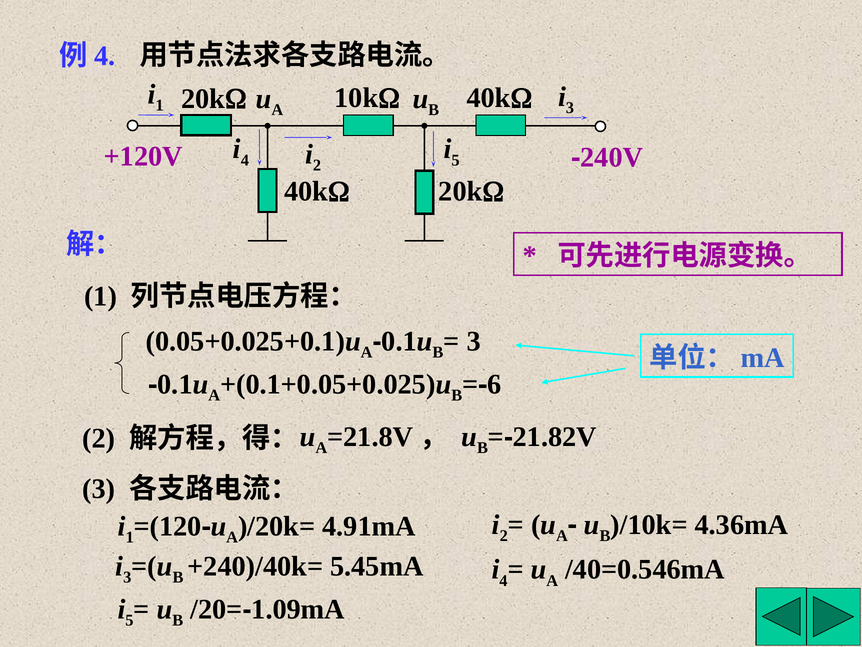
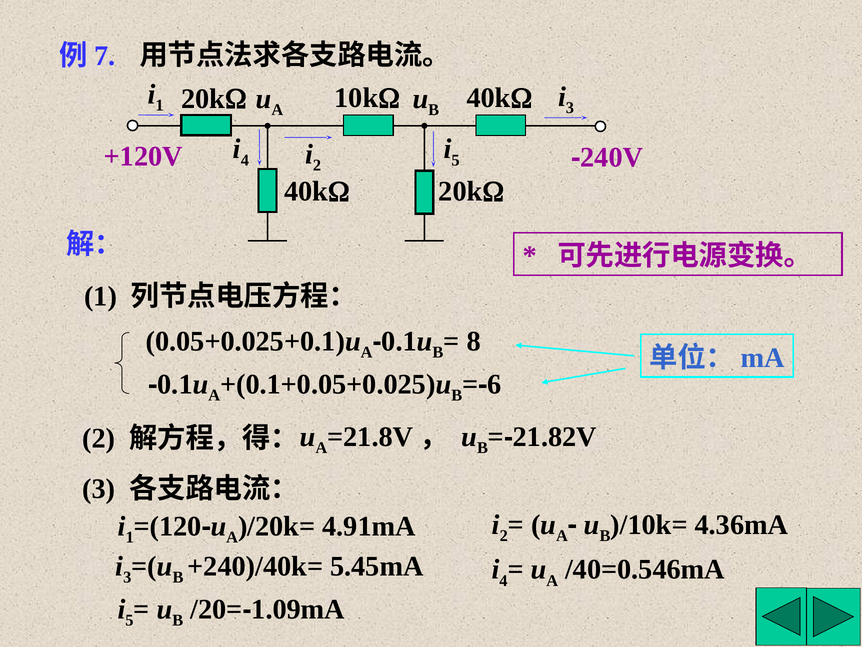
4 at (105, 56): 4 -> 7
3 at (474, 341): 3 -> 8
